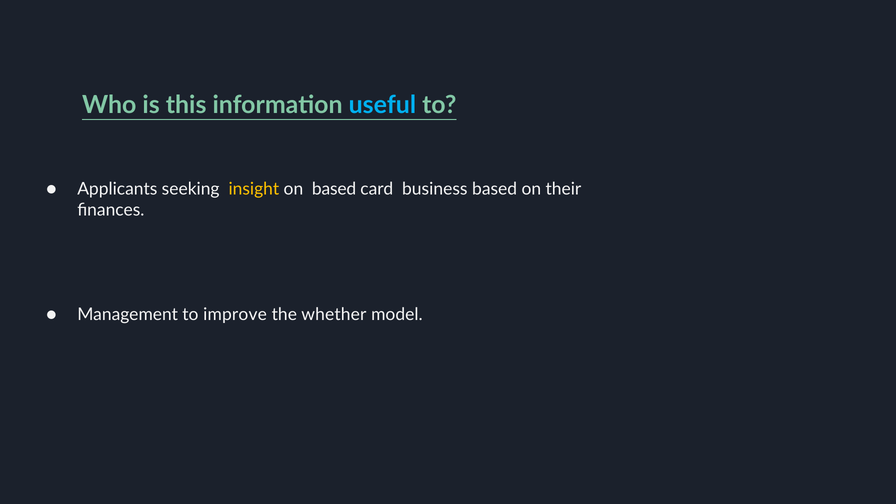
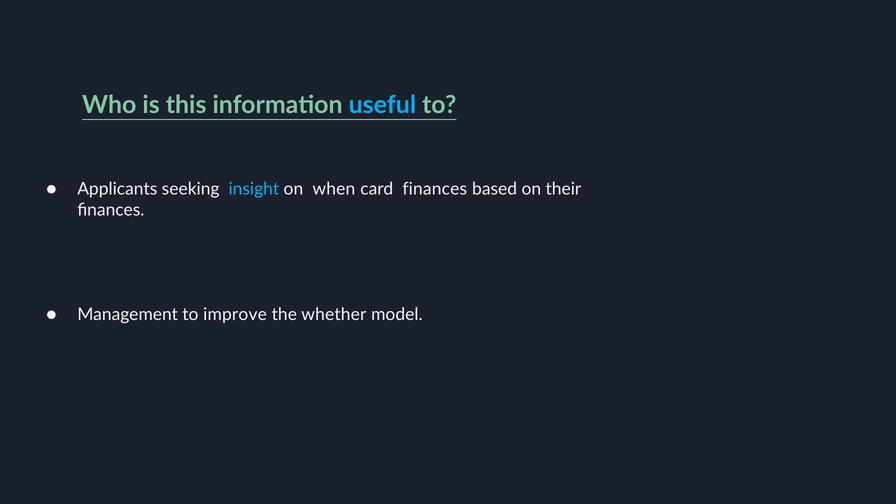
insight colour: yellow -> light blue
on based: based -> when
card business: business -> finances
